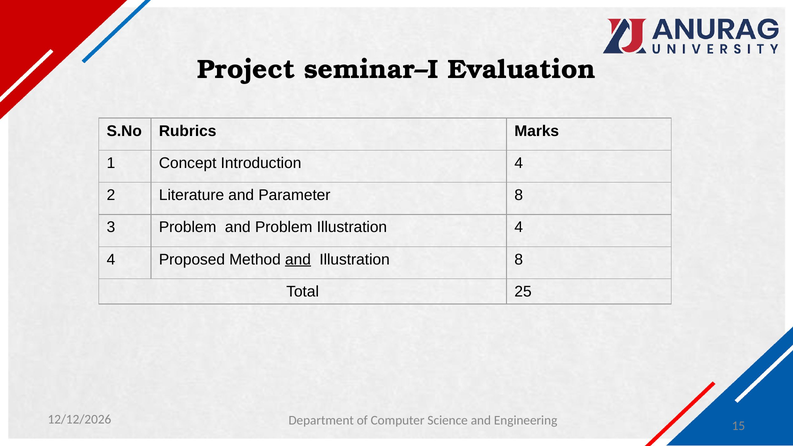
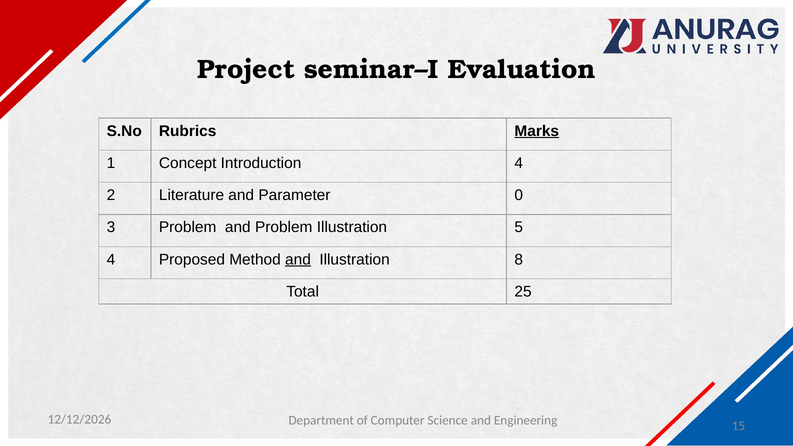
Marks underline: none -> present
Parameter 8: 8 -> 0
Illustration 4: 4 -> 5
